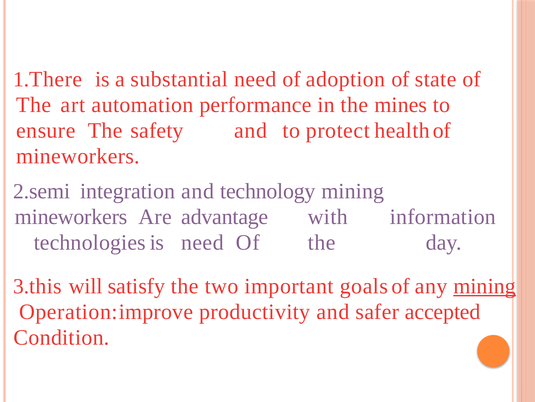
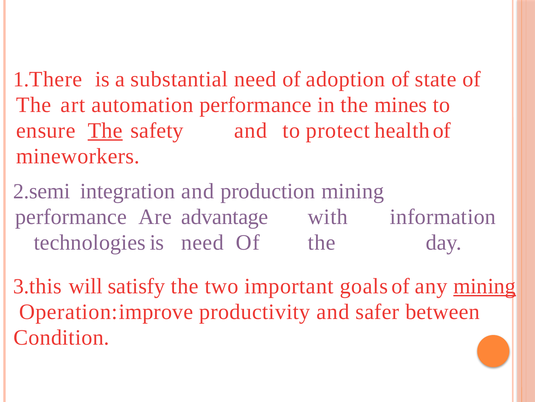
The at (105, 130) underline: none -> present
technology: technology -> production
mineworkers at (71, 217): mineworkers -> performance
accepted: accepted -> between
